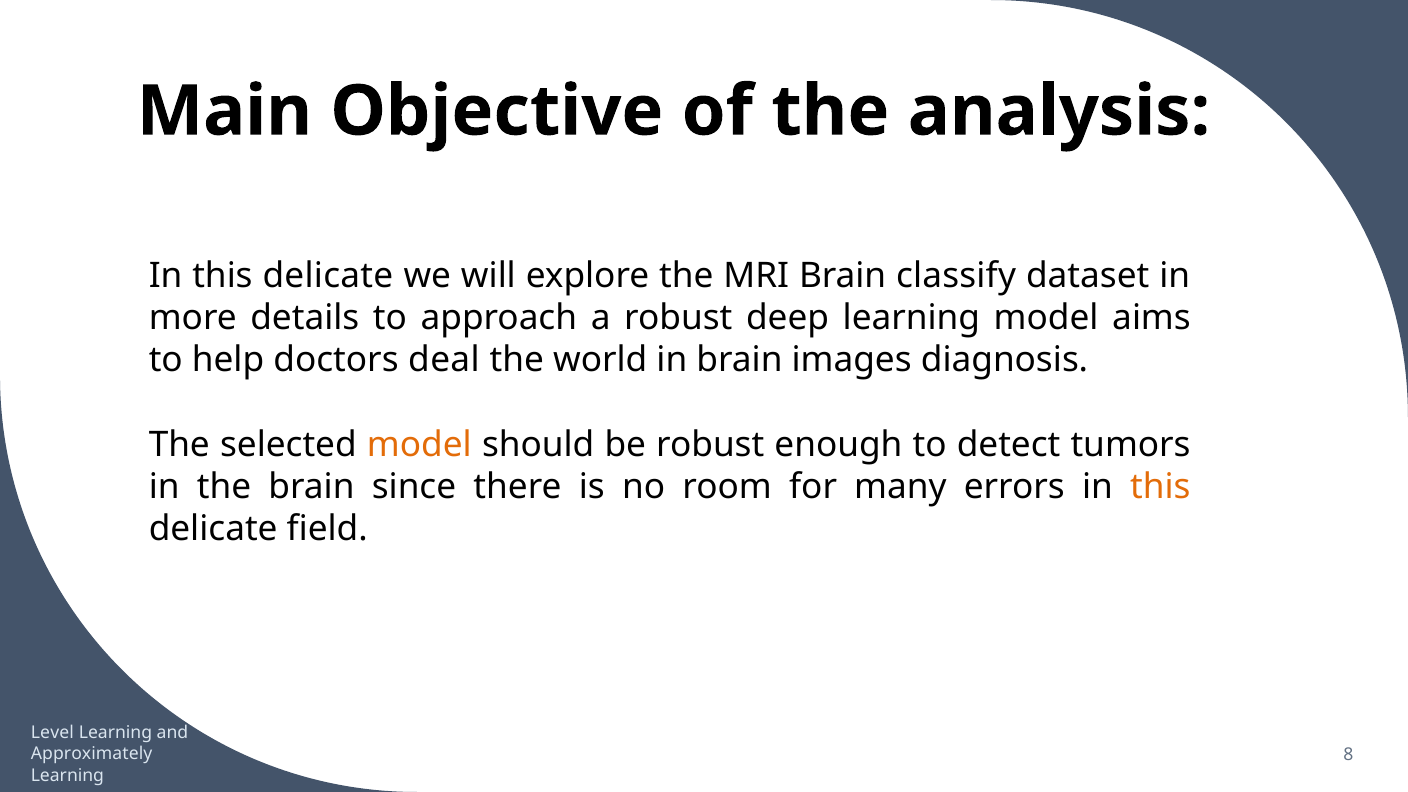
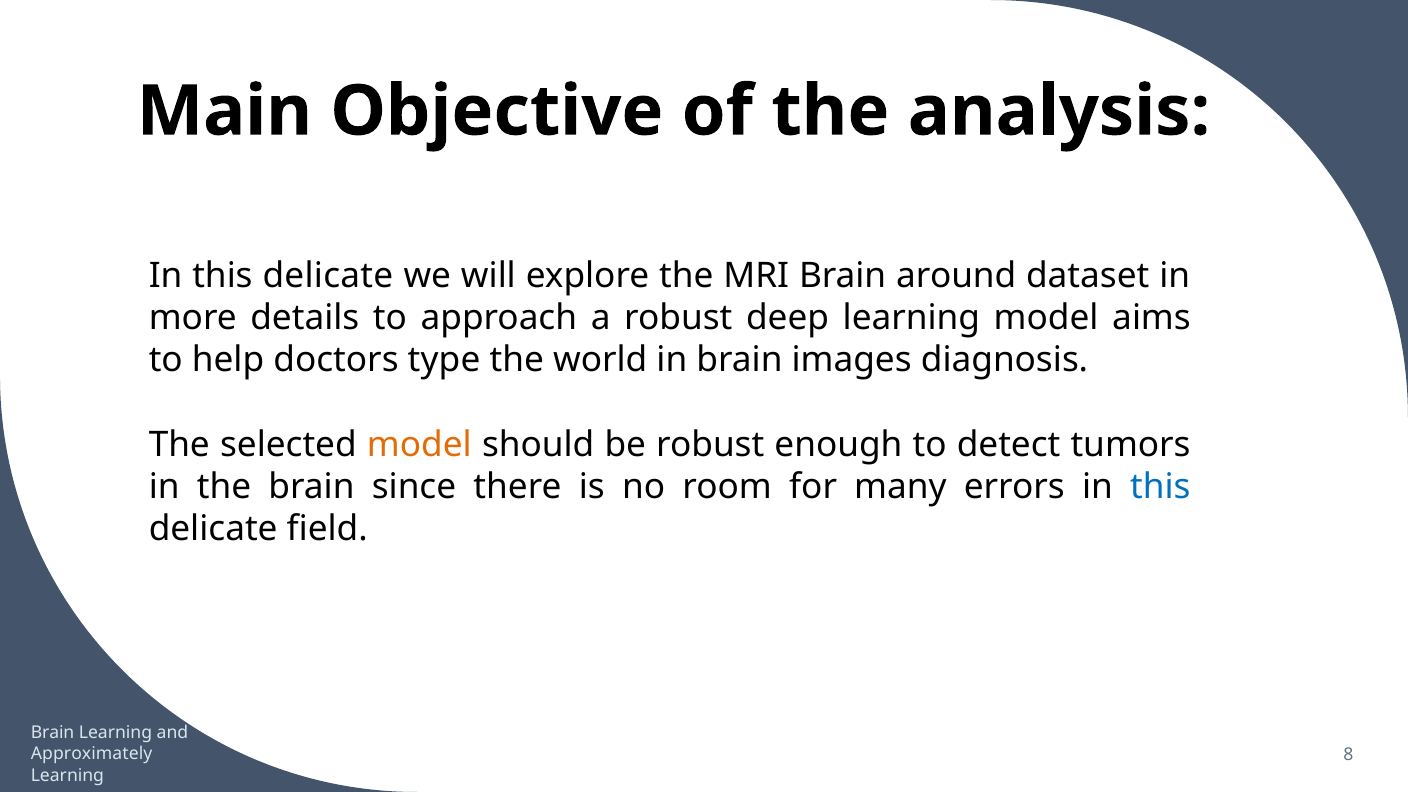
classify: classify -> around
deal: deal -> type
this at (1160, 487) colour: orange -> blue
Level at (52, 733): Level -> Brain
